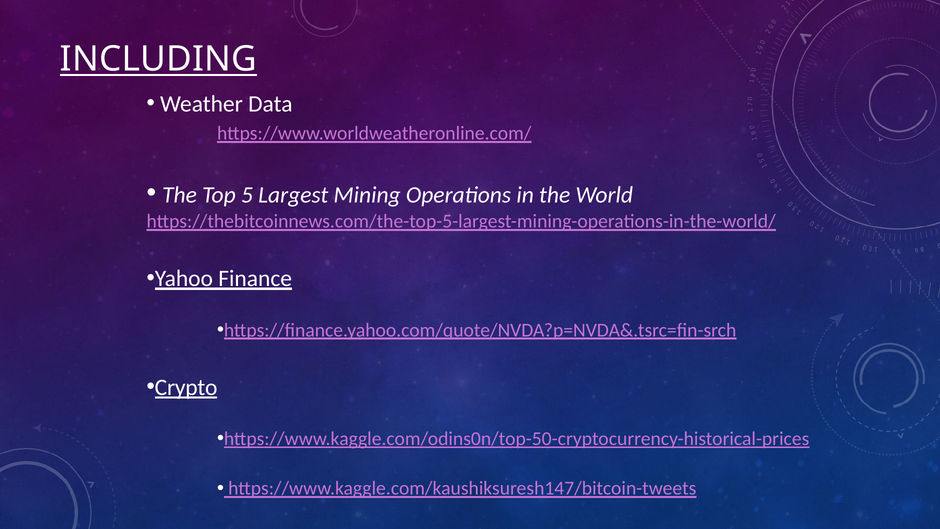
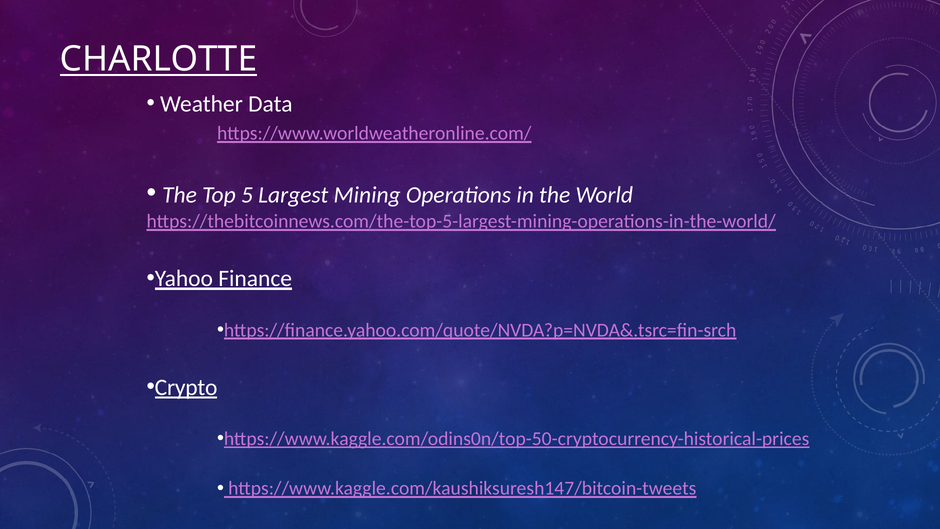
INCLUDING: INCLUDING -> CHARLOTTE
